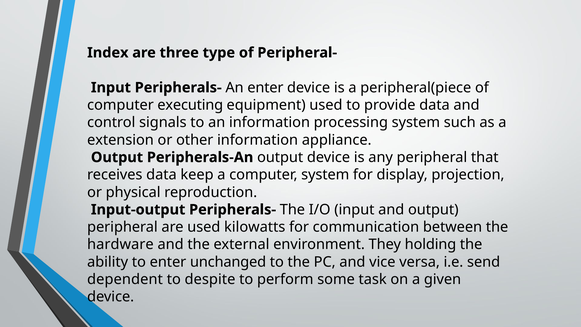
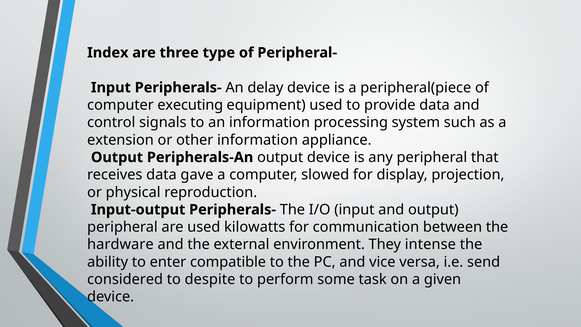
An enter: enter -> delay
keep: keep -> gave
computer system: system -> slowed
holding: holding -> intense
unchanged: unchanged -> compatible
dependent: dependent -> considered
